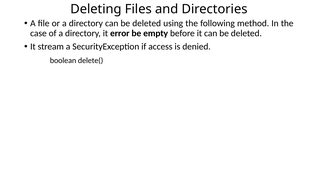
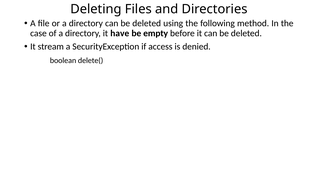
error: error -> have
